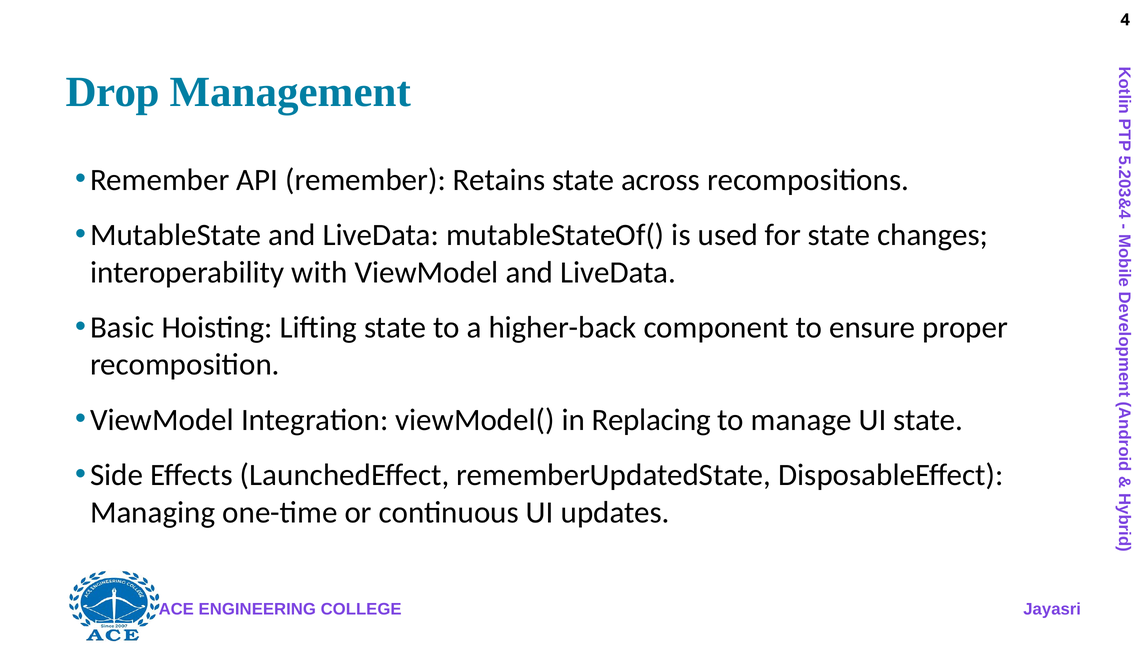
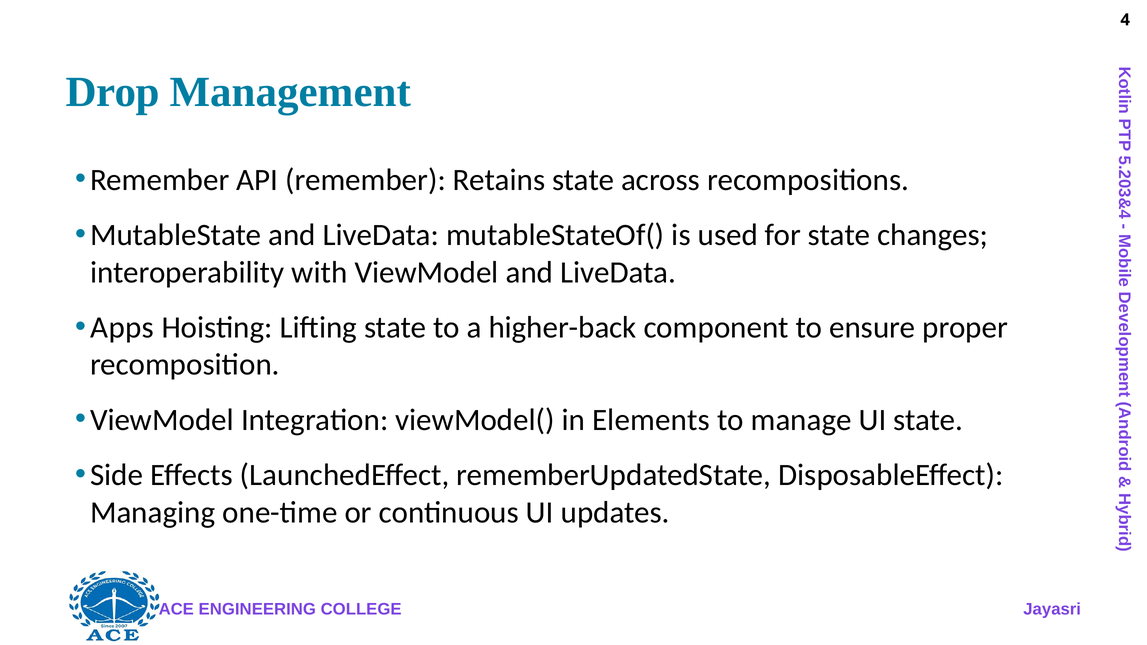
Basic: Basic -> Apps
Replacing: Replacing -> Elements
